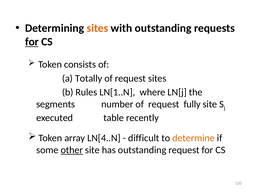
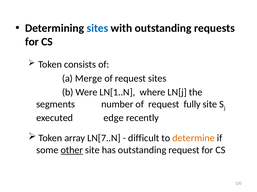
sites at (97, 28) colour: orange -> blue
for at (32, 42) underline: present -> none
Totally: Totally -> Merge
Rules: Rules -> Were
table: table -> edge
LN[4..N: LN[4..N -> LN[7..N
